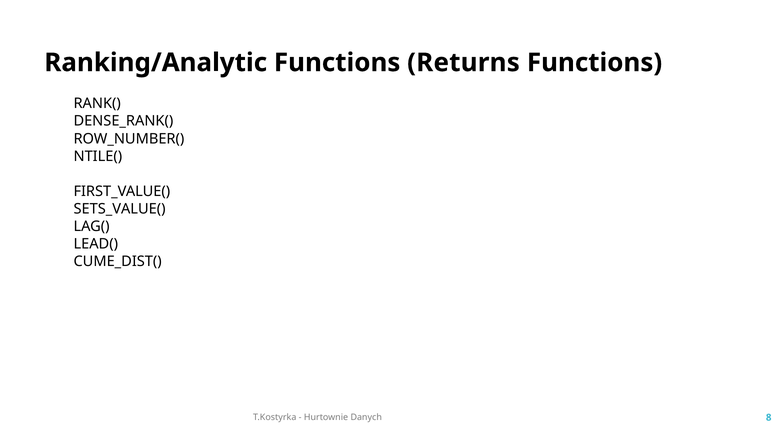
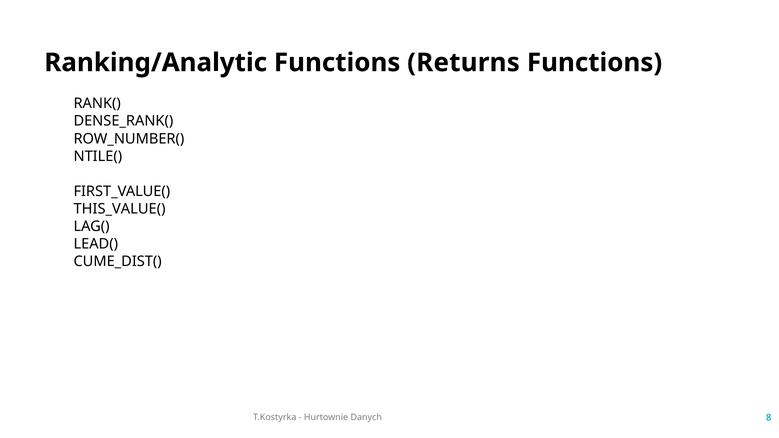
SETS_VALUE(: SETS_VALUE( -> THIS_VALUE(
